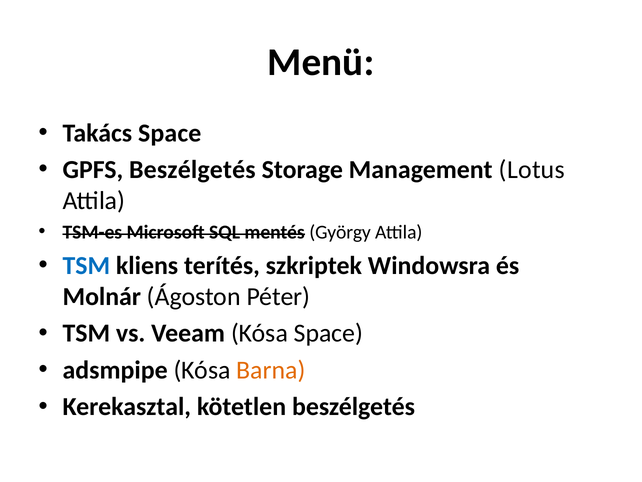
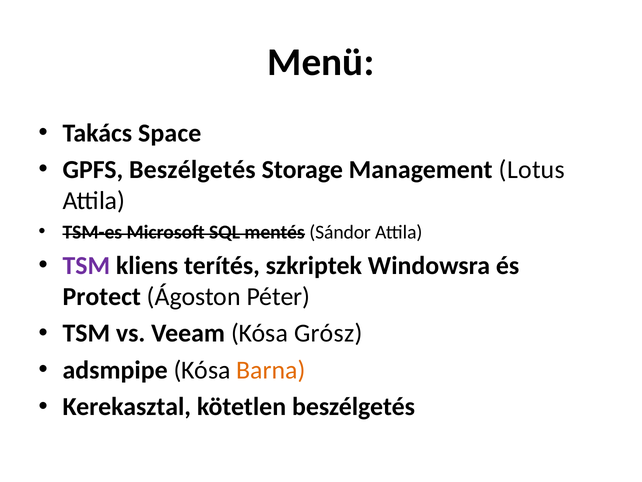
György: György -> Sándor
TSM at (86, 265) colour: blue -> purple
Molnár: Molnár -> Protect
Kósa Space: Space -> Grósz
